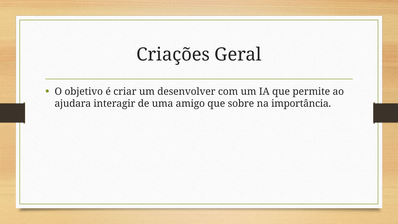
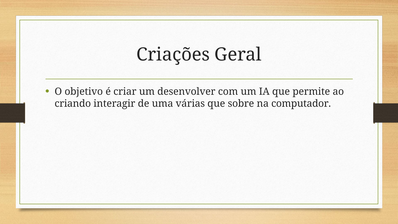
ajudara: ajudara -> criando
amigo: amigo -> várias
importância: importância -> computador
